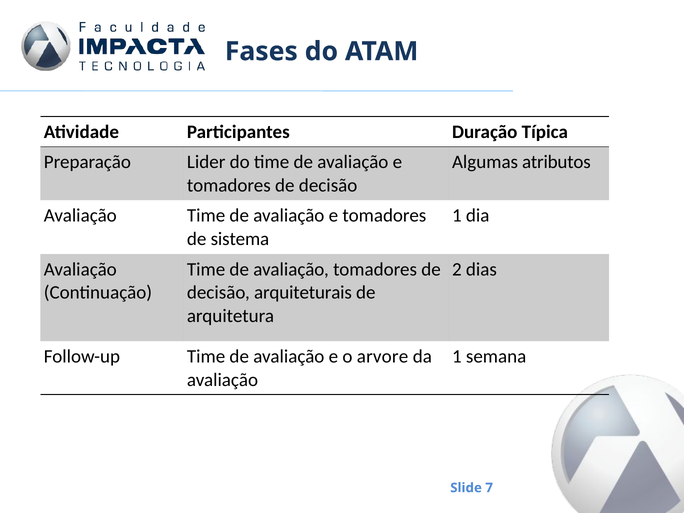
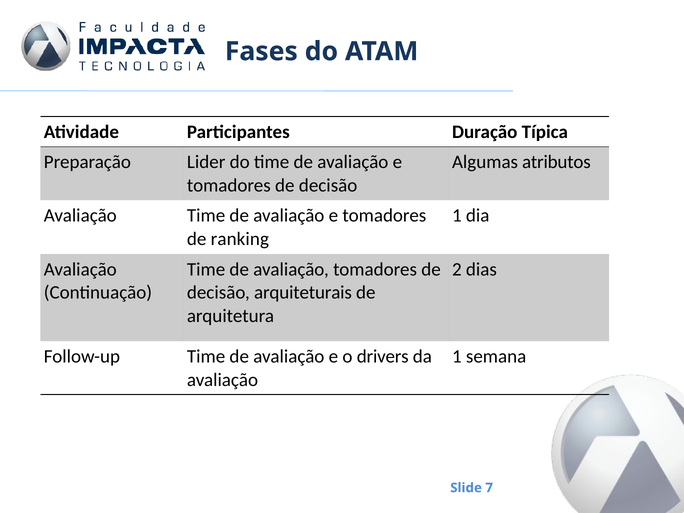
sistema: sistema -> ranking
arvore: arvore -> drivers
